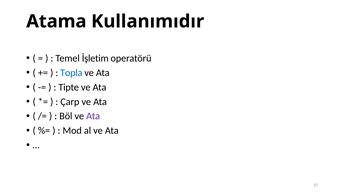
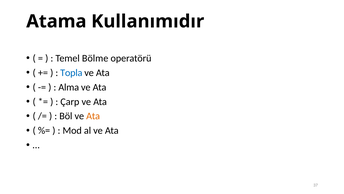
İşletim: İşletim -> Bölme
Tipte: Tipte -> Alma
Ata at (93, 116) colour: purple -> orange
